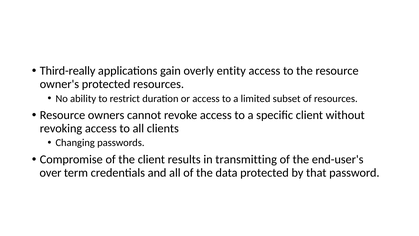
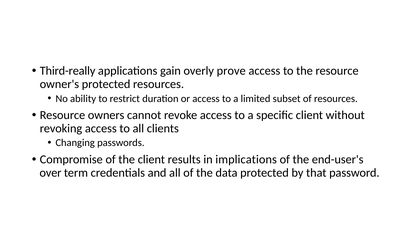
entity: entity -> prove
transmitting: transmitting -> implications
